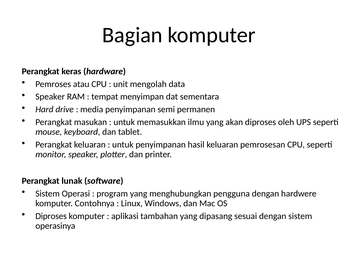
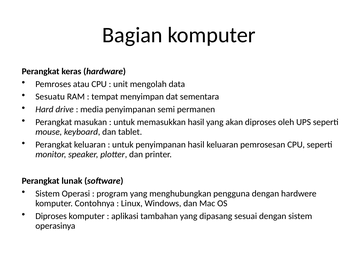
Speaker at (50, 97): Speaker -> Sesuatu
memasukkan ilmu: ilmu -> hasil
